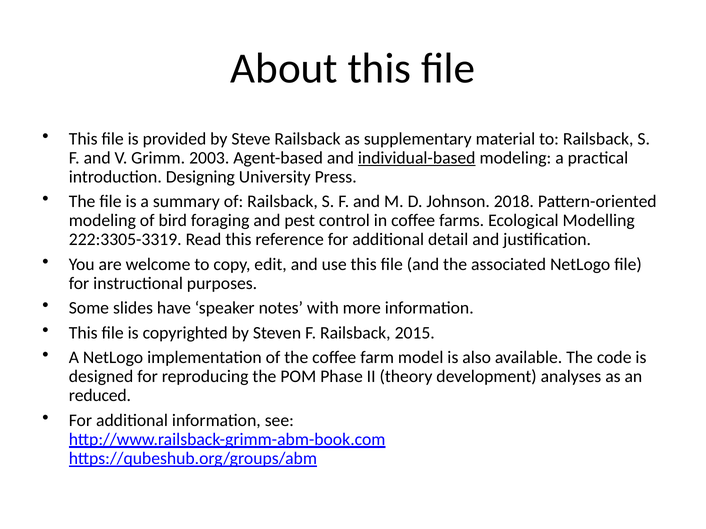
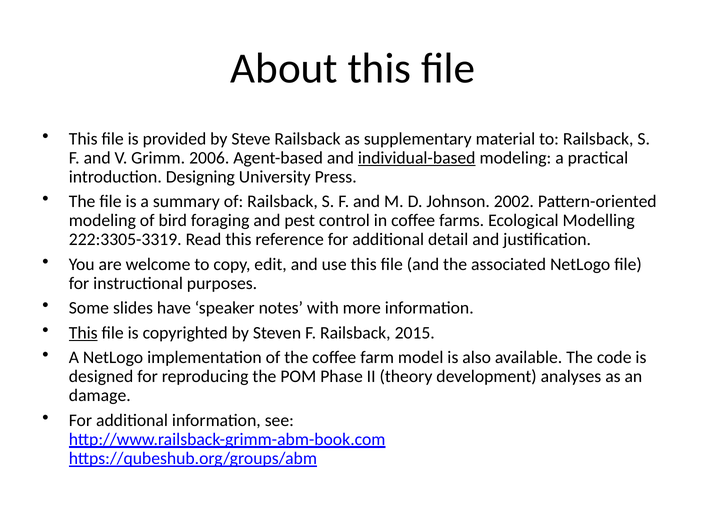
2003: 2003 -> 2006
2018: 2018 -> 2002
This at (83, 333) underline: none -> present
reduced: reduced -> damage
